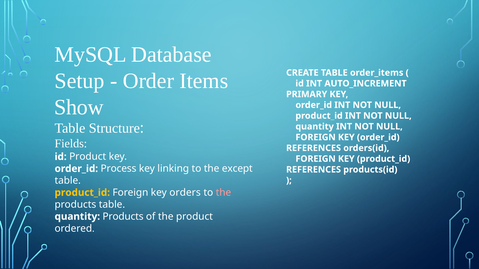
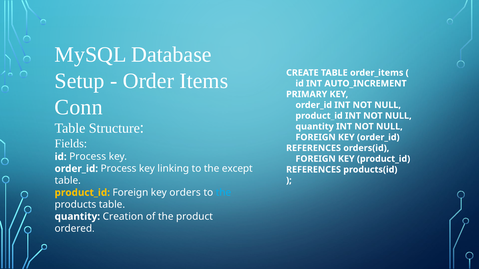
Show: Show -> Conn
id Product: Product -> Process
the at (223, 193) colour: pink -> light blue
quantity Products: Products -> Creation
